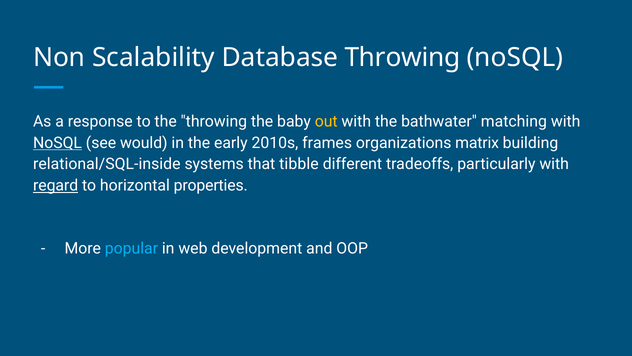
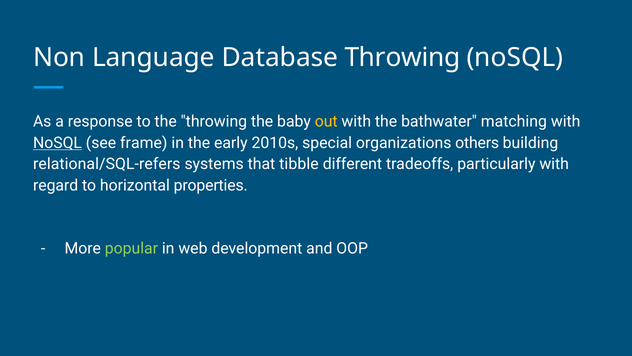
Scalability: Scalability -> Language
would: would -> frame
frames: frames -> special
matrix: matrix -> others
relational/SQL-inside: relational/SQL-inside -> relational/SQL-refers
regard underline: present -> none
popular colour: light blue -> light green
